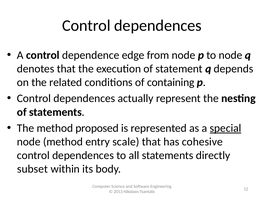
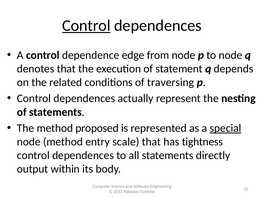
Control at (86, 26) underline: none -> present
containing: containing -> traversing
cohesive: cohesive -> tightness
subset: subset -> output
